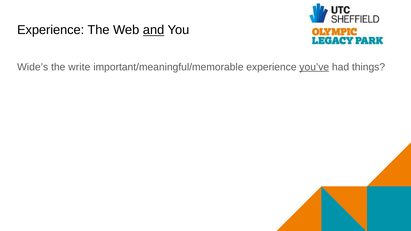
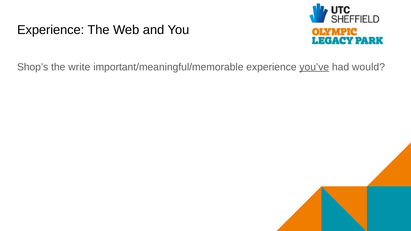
and underline: present -> none
Wide’s: Wide’s -> Shop’s
things: things -> would
